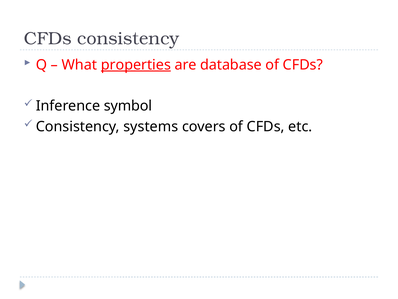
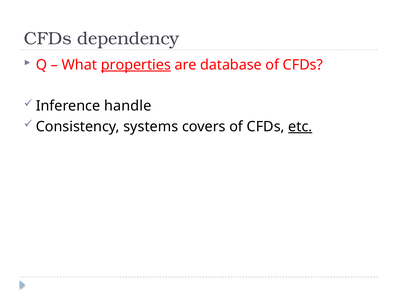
CFDs consistency: consistency -> dependency
symbol: symbol -> handle
etc underline: none -> present
